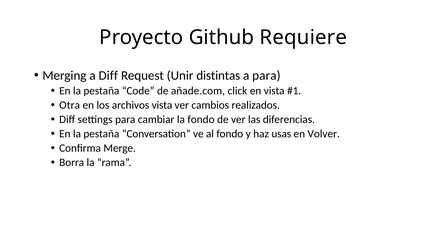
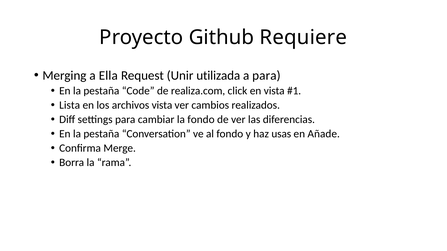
a Diff: Diff -> Ella
distintas: distintas -> utilizada
añade.com: añade.com -> realiza.com
Otra: Otra -> Lista
Volver: Volver -> Añade
